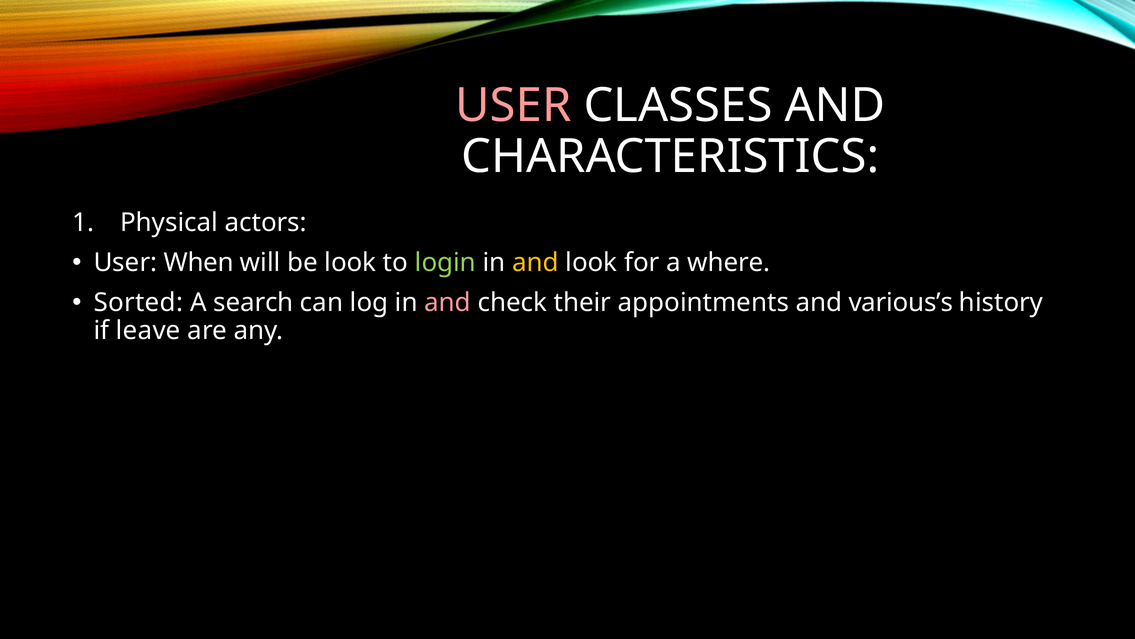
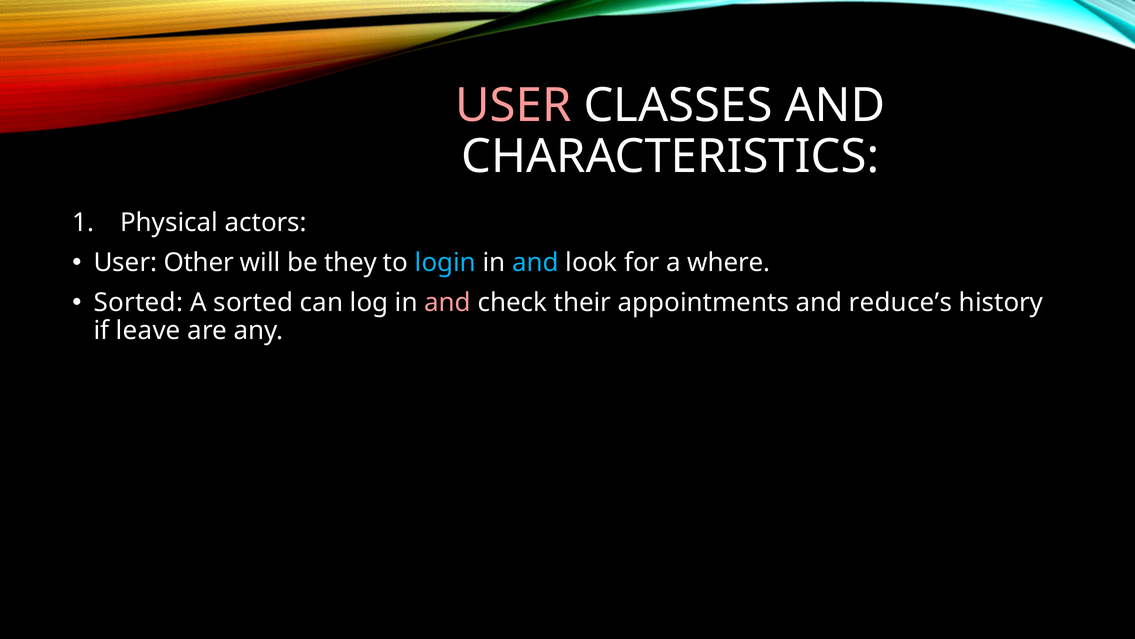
When: When -> Other
be look: look -> they
login colour: light green -> light blue
and at (535, 262) colour: yellow -> light blue
A search: search -> sorted
various’s: various’s -> reduce’s
